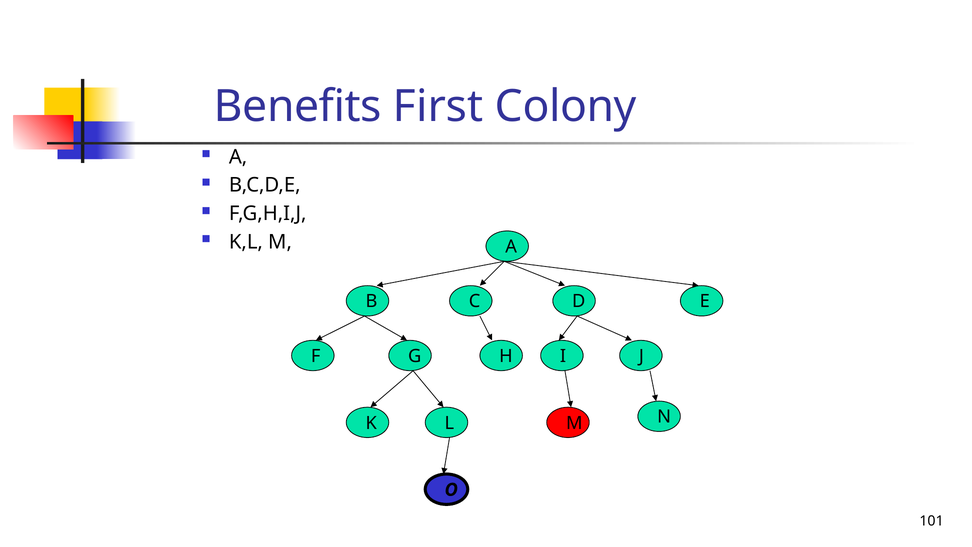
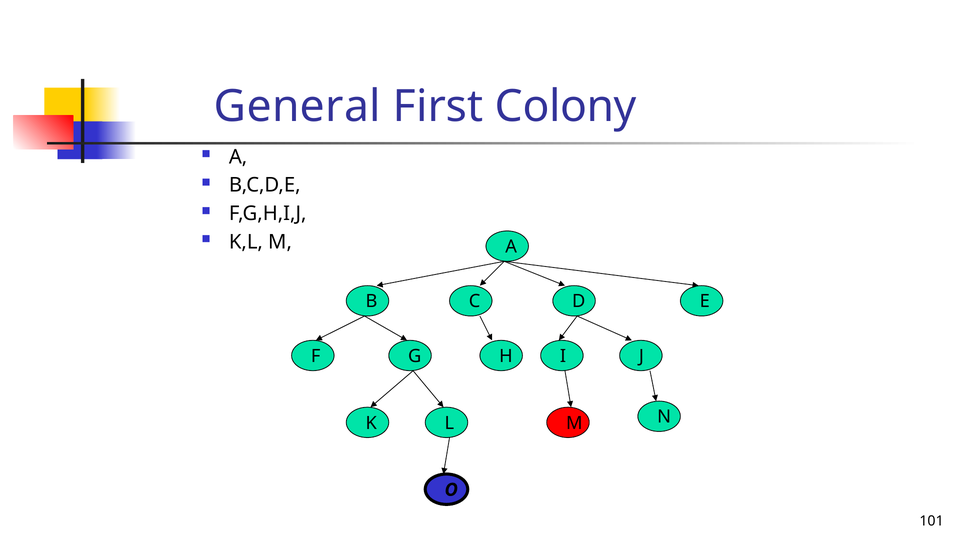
Benefits: Benefits -> General
